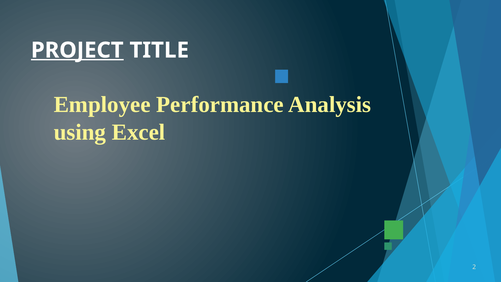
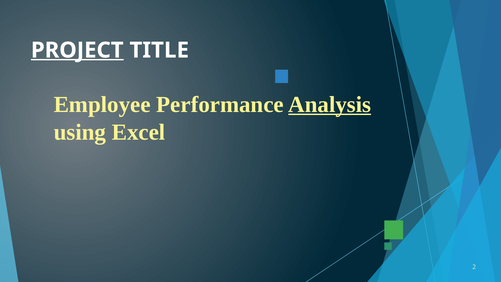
Analysis underline: none -> present
